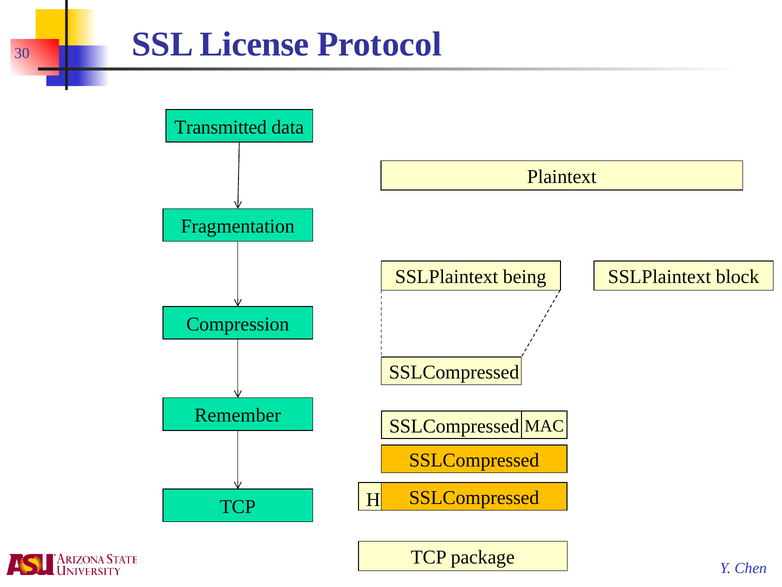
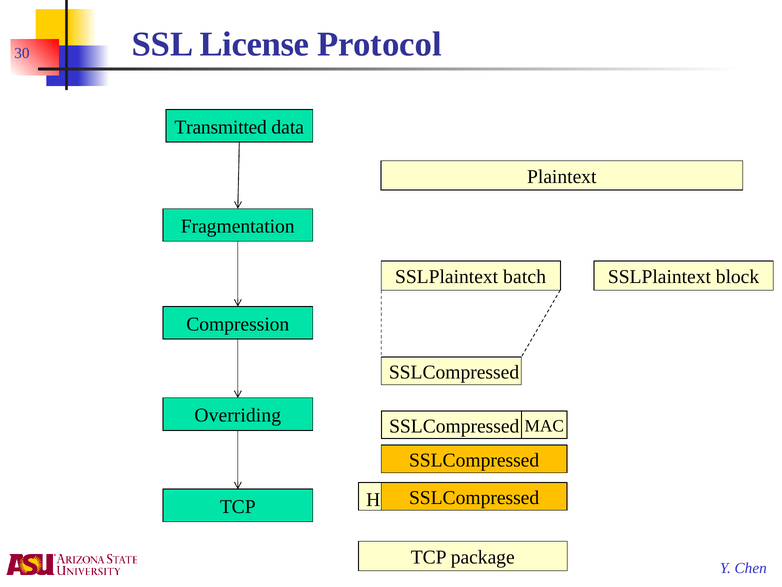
being: being -> batch
Remember: Remember -> Overriding
